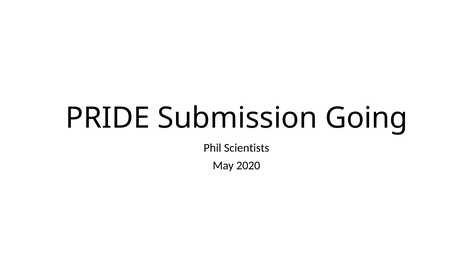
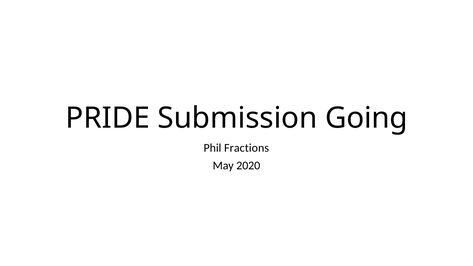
Scientists: Scientists -> Fractions
